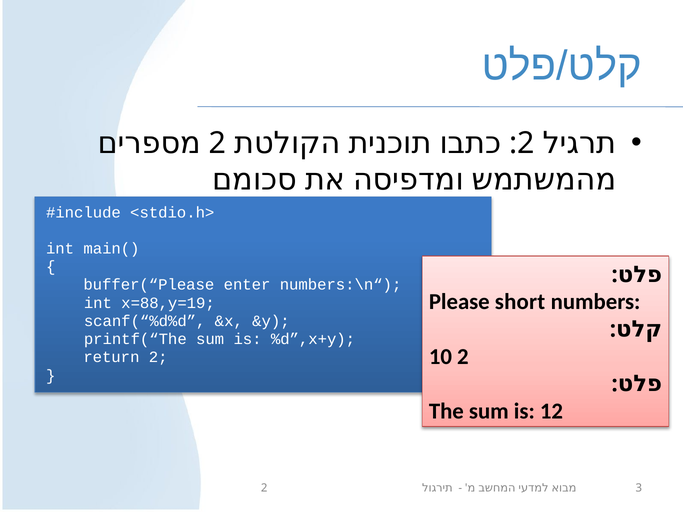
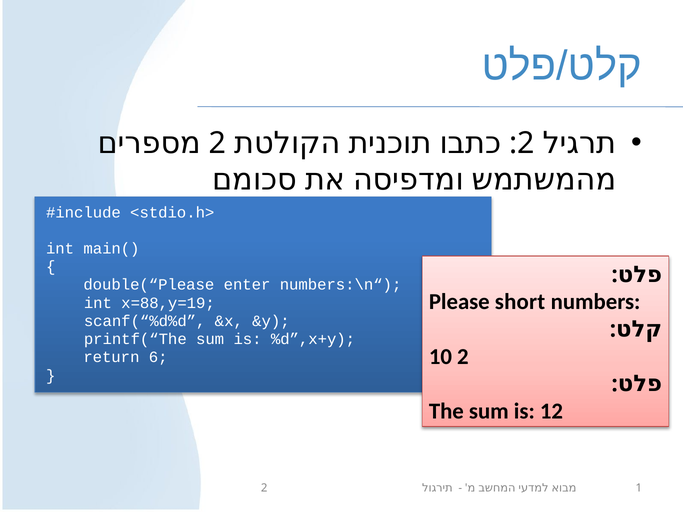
buffer(“Please: buffer(“Please -> double(“Please
return 2: 2 -> 6
3: 3 -> 1
